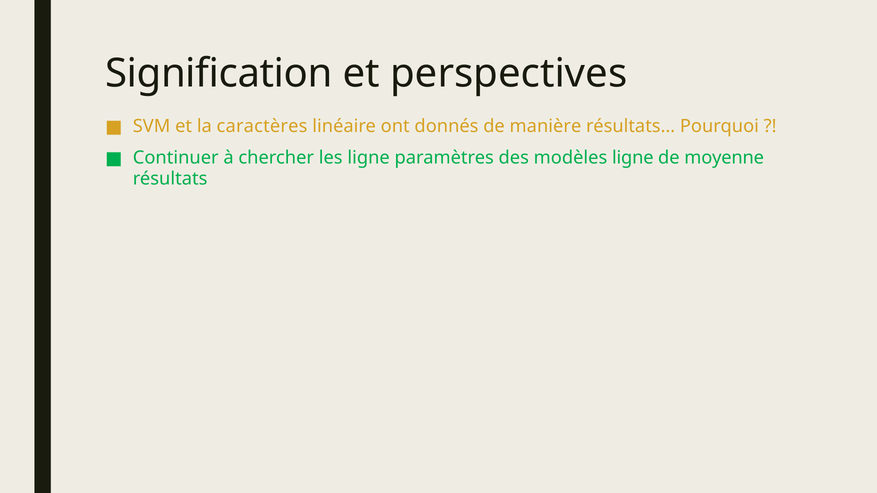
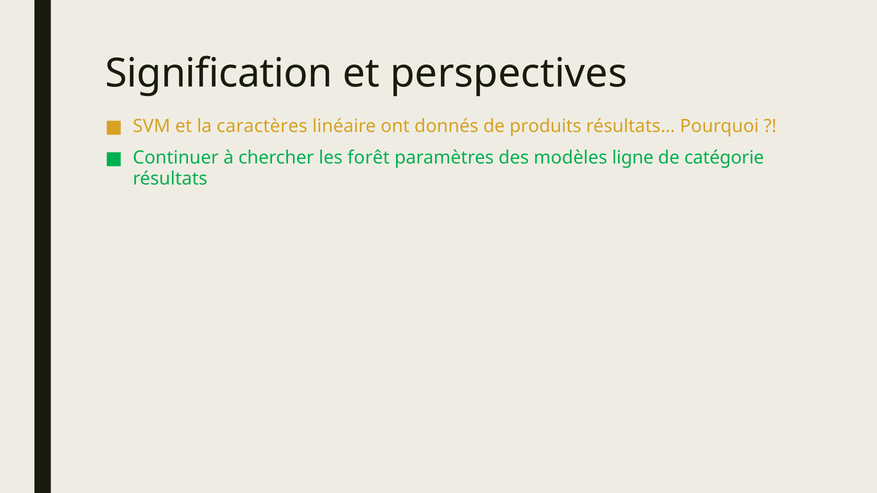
manière: manière -> produits
les ligne: ligne -> forêt
moyenne: moyenne -> catégorie
